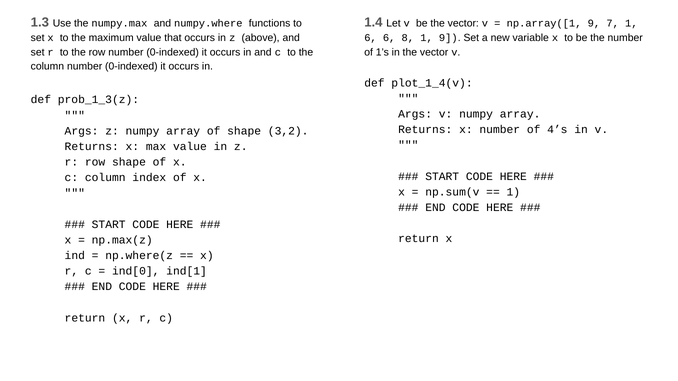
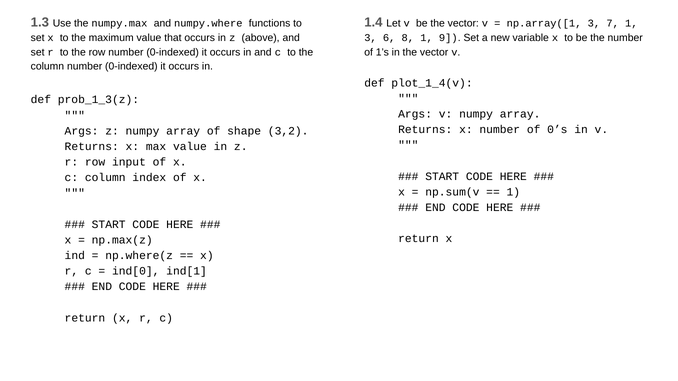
np.array([1 9: 9 -> 3
6 at (370, 38): 6 -> 3
4’s: 4’s -> 0’s
row shape: shape -> input
